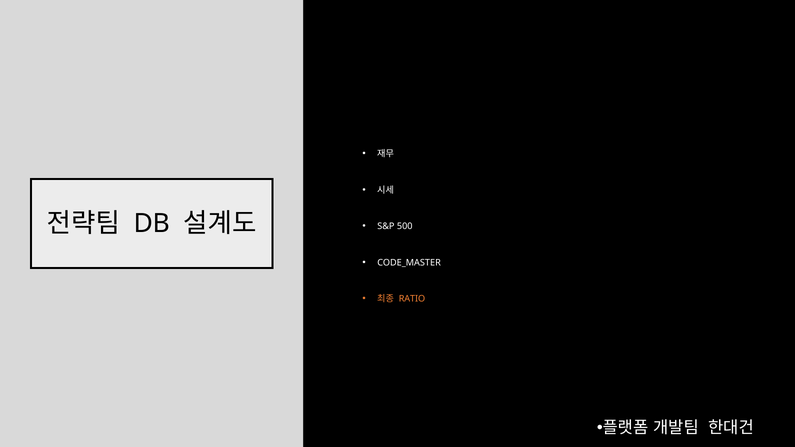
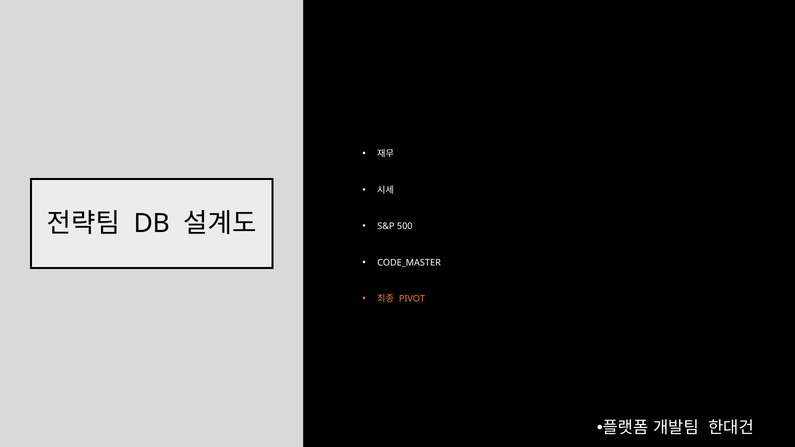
RATIO: RATIO -> PIVOT
